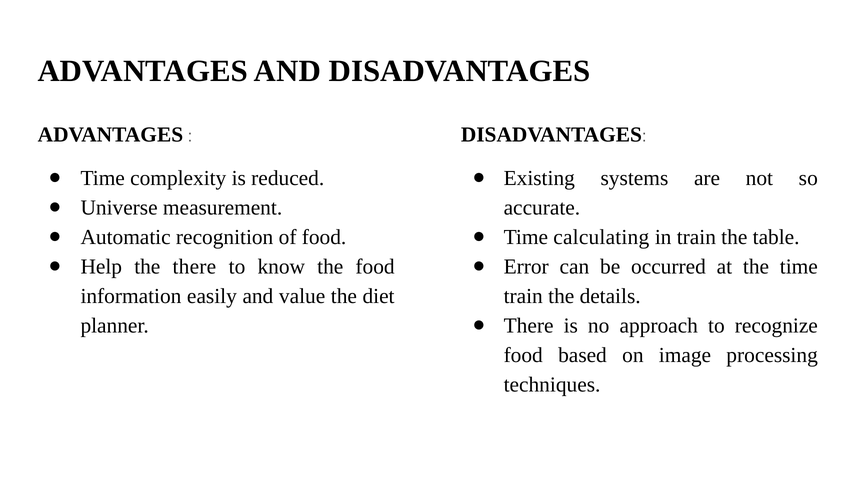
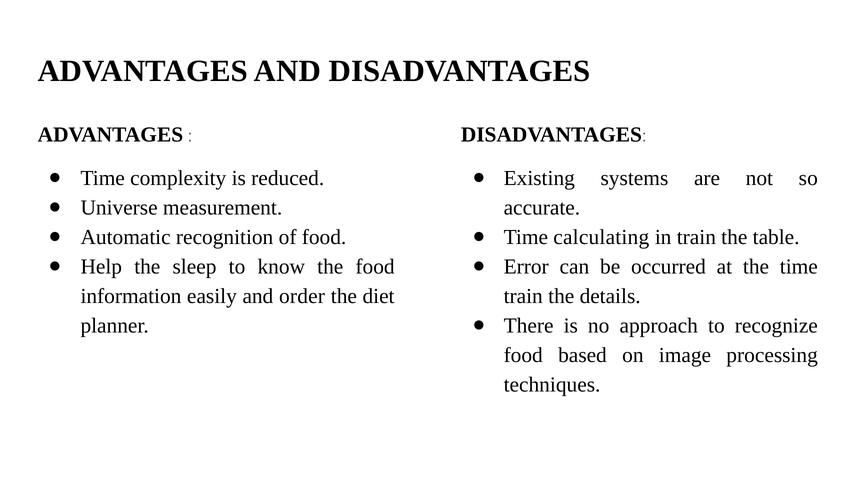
the there: there -> sleep
value: value -> order
